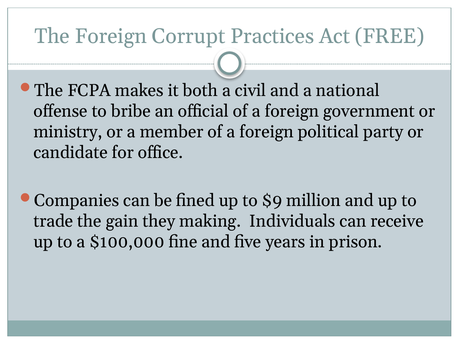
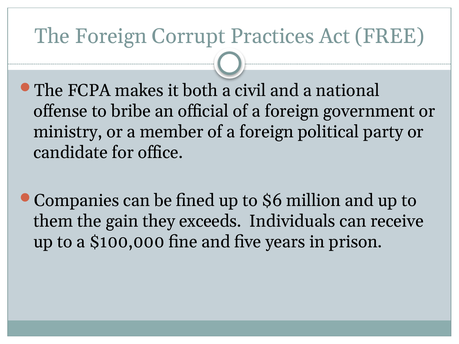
$9: $9 -> $6
trade: trade -> them
making: making -> exceeds
